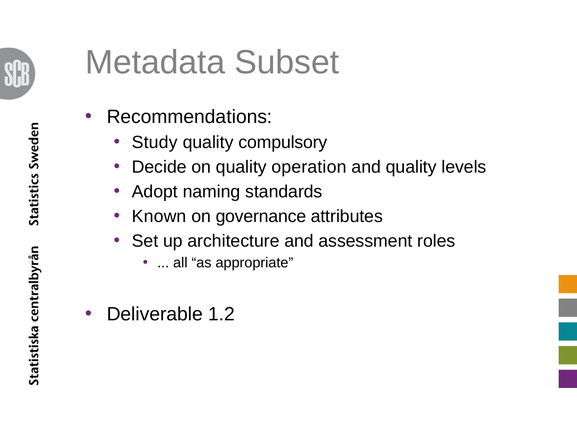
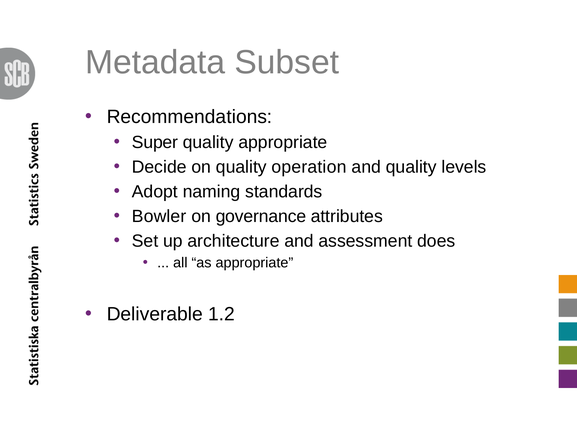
Study: Study -> Super
quality compulsory: compulsory -> appropriate
Known: Known -> Bowler
roles: roles -> does
